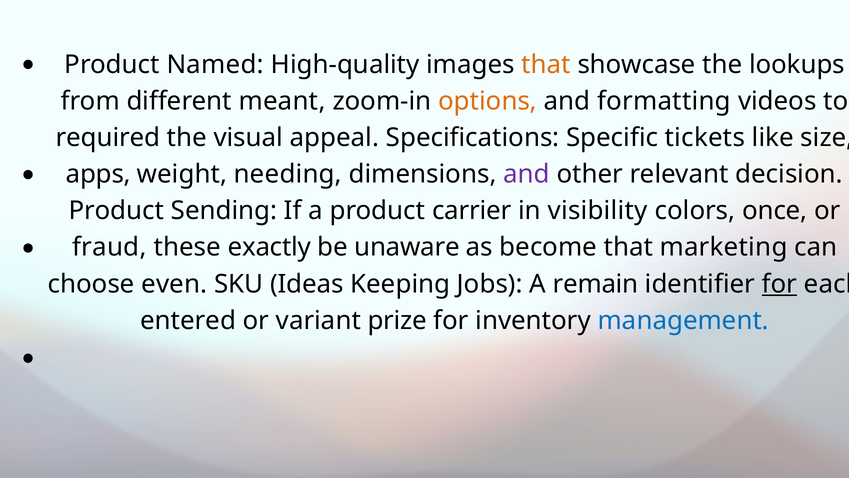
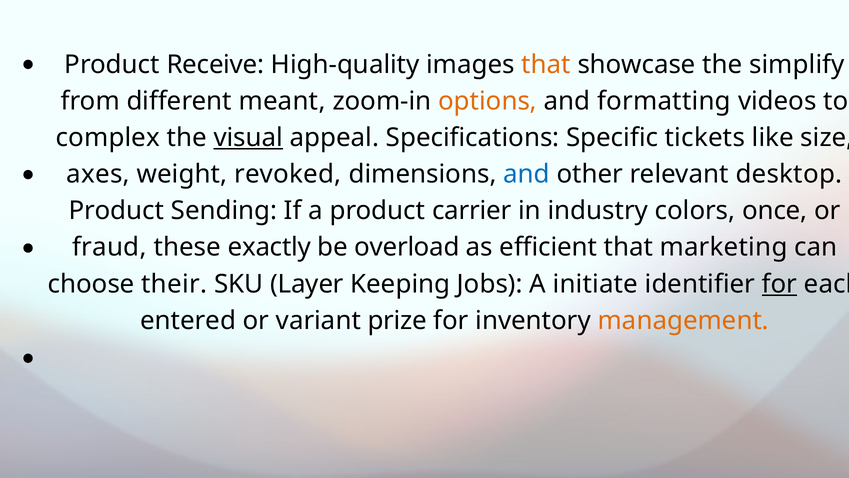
Named: Named -> Receive
lookups: lookups -> simplify
required: required -> complex
visual underline: none -> present
apps: apps -> axes
needing: needing -> revoked
and at (527, 174) colour: purple -> blue
decision: decision -> desktop
visibility: visibility -> industry
unaware: unaware -> overload
become: become -> efficient
even: even -> their
Ideas: Ideas -> Layer
remain: remain -> initiate
management colour: blue -> orange
